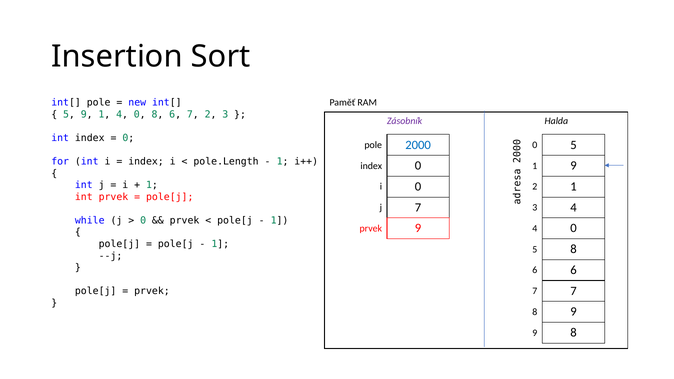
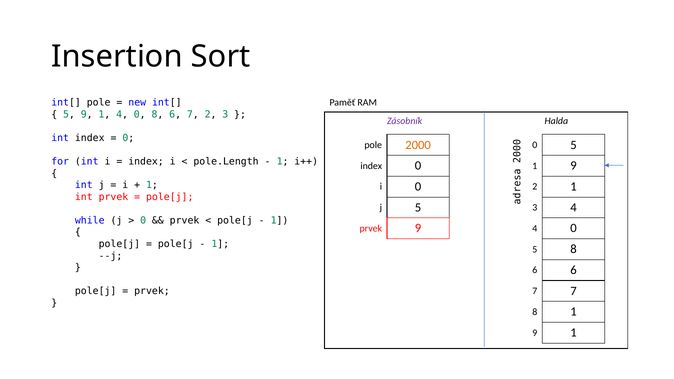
2000 colour: blue -> orange
j 7: 7 -> 5
8 9: 9 -> 1
8 at (573, 333): 8 -> 1
